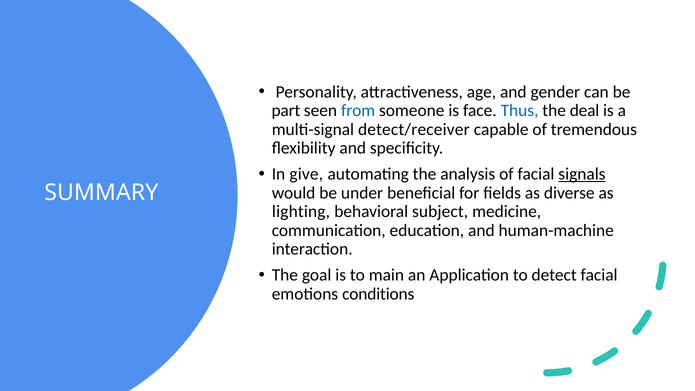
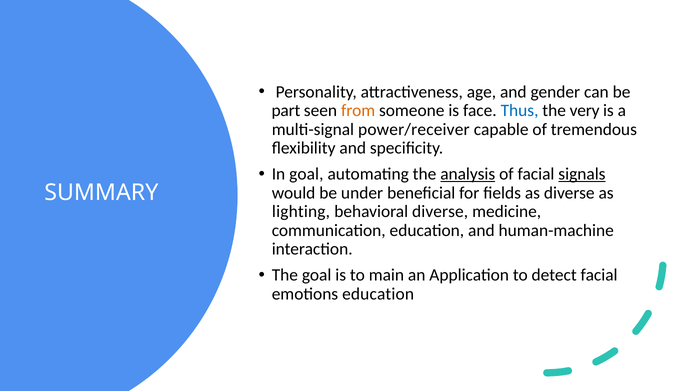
from colour: blue -> orange
deal: deal -> very
detect/receiver: detect/receiver -> power/receiver
In give: give -> goal
analysis underline: none -> present
behavioral subject: subject -> diverse
emotions conditions: conditions -> education
